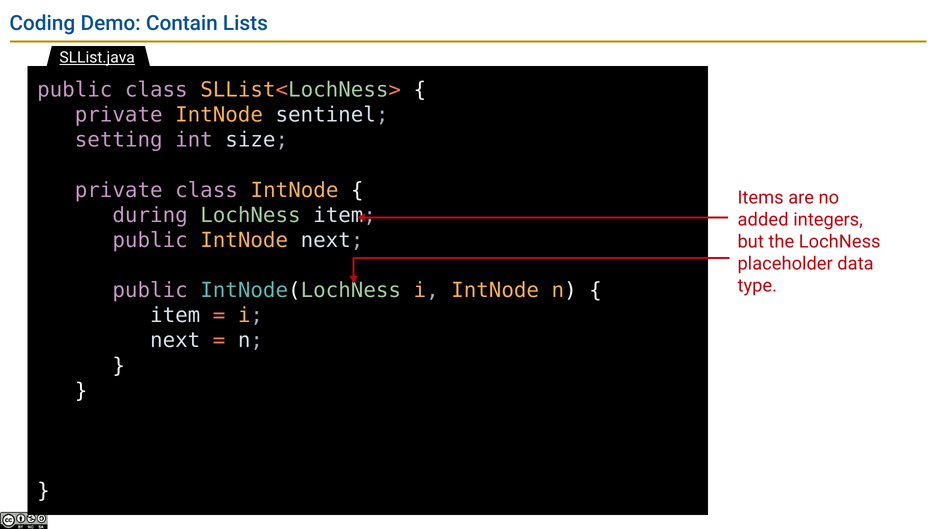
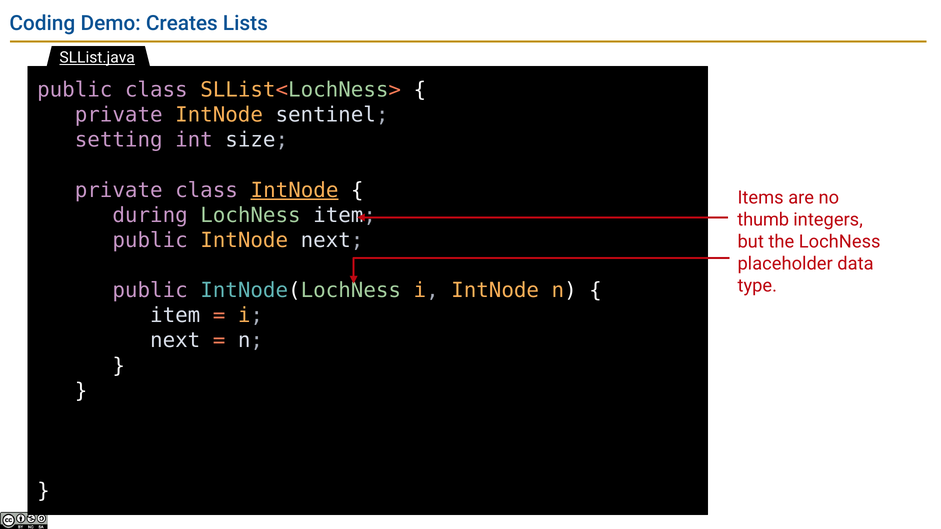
Contain: Contain -> Creates
IntNode at (295, 190) underline: none -> present
added: added -> thumb
